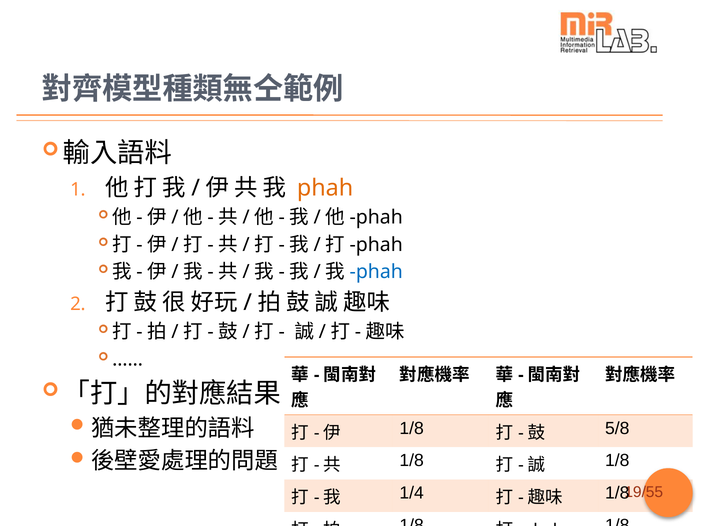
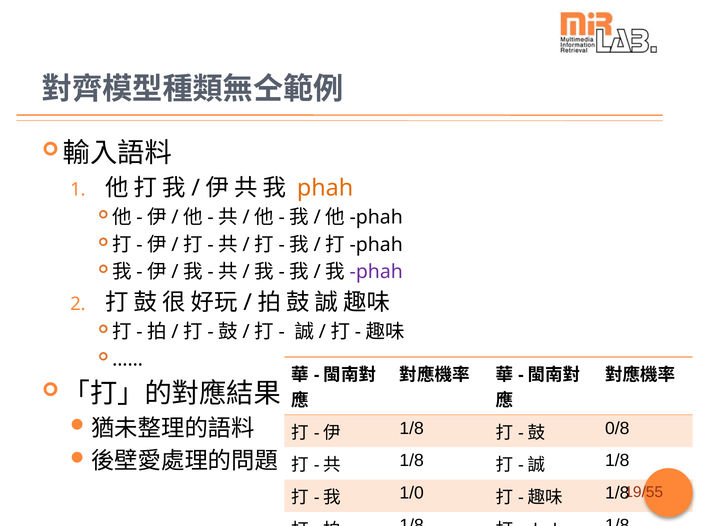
phah at (376, 272) colour: blue -> purple
5/8: 5/8 -> 0/8
1/4: 1/4 -> 1/0
